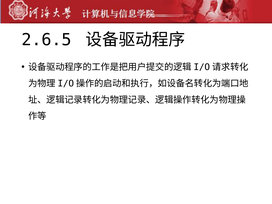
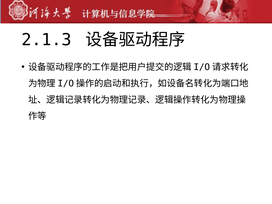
2.6.5: 2.6.5 -> 2.1.3
